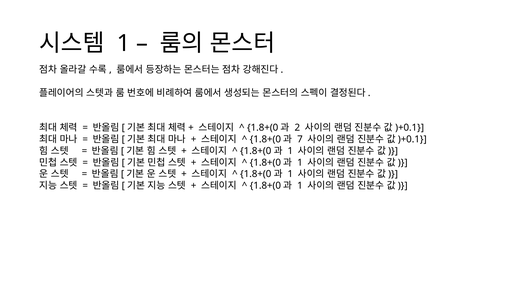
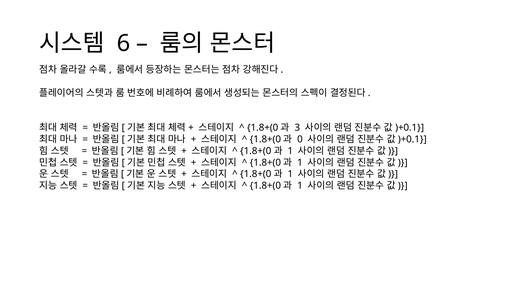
1 at (123, 43): 1 -> 6
2: 2 -> 3
7: 7 -> 0
